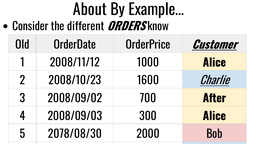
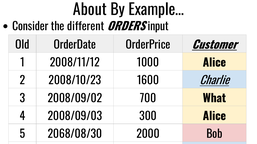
know: know -> input
After: After -> What
2078/08/30: 2078/08/30 -> 2068/08/30
